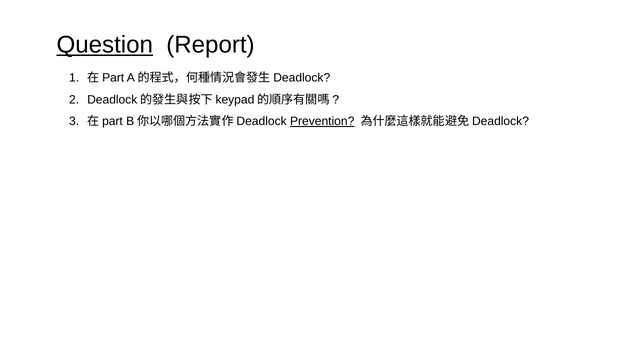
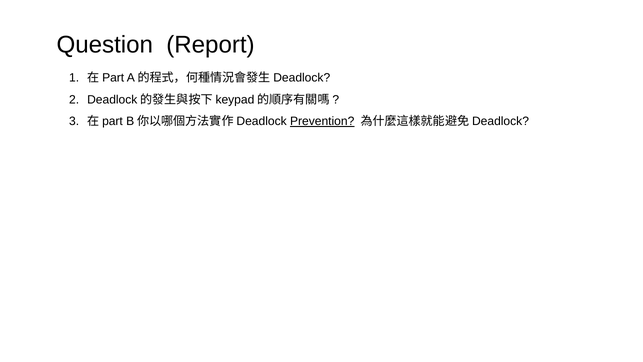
Question underline: present -> none
